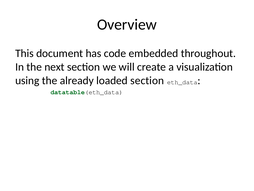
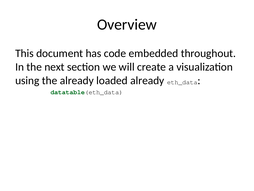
loaded section: section -> already
